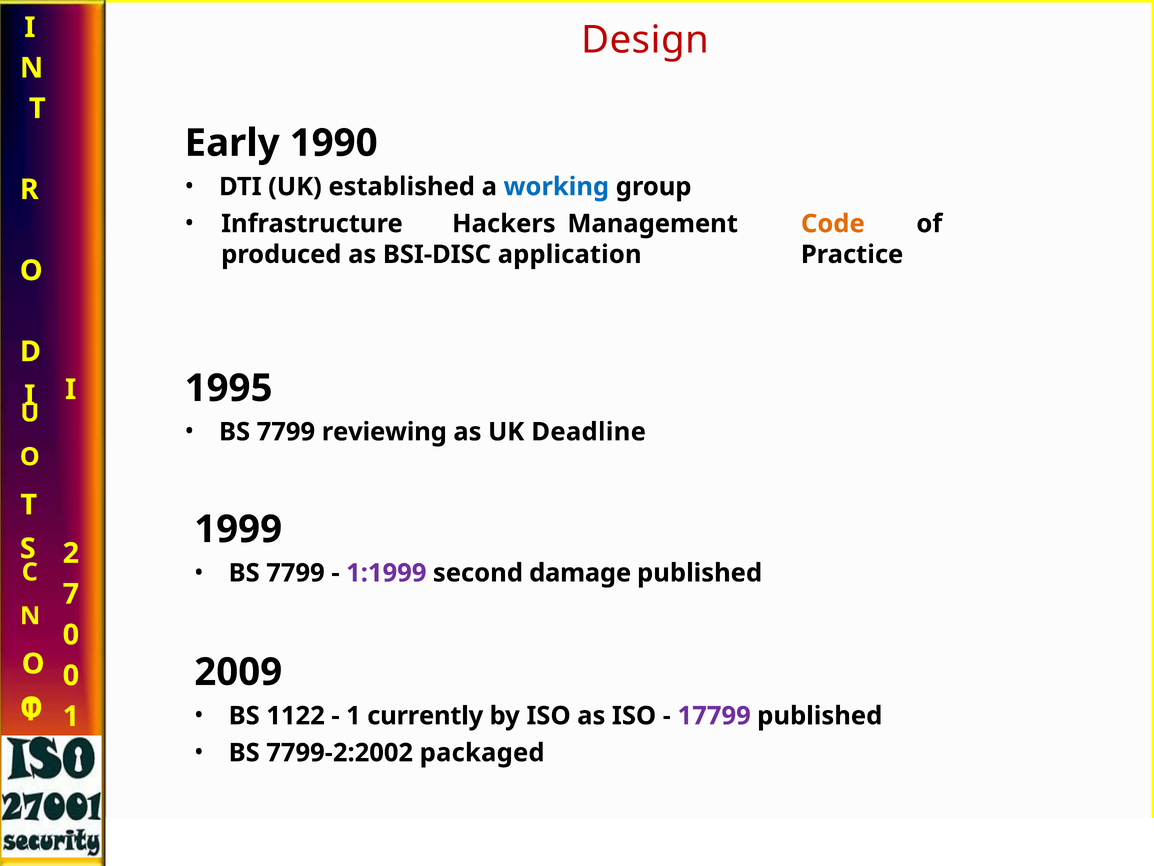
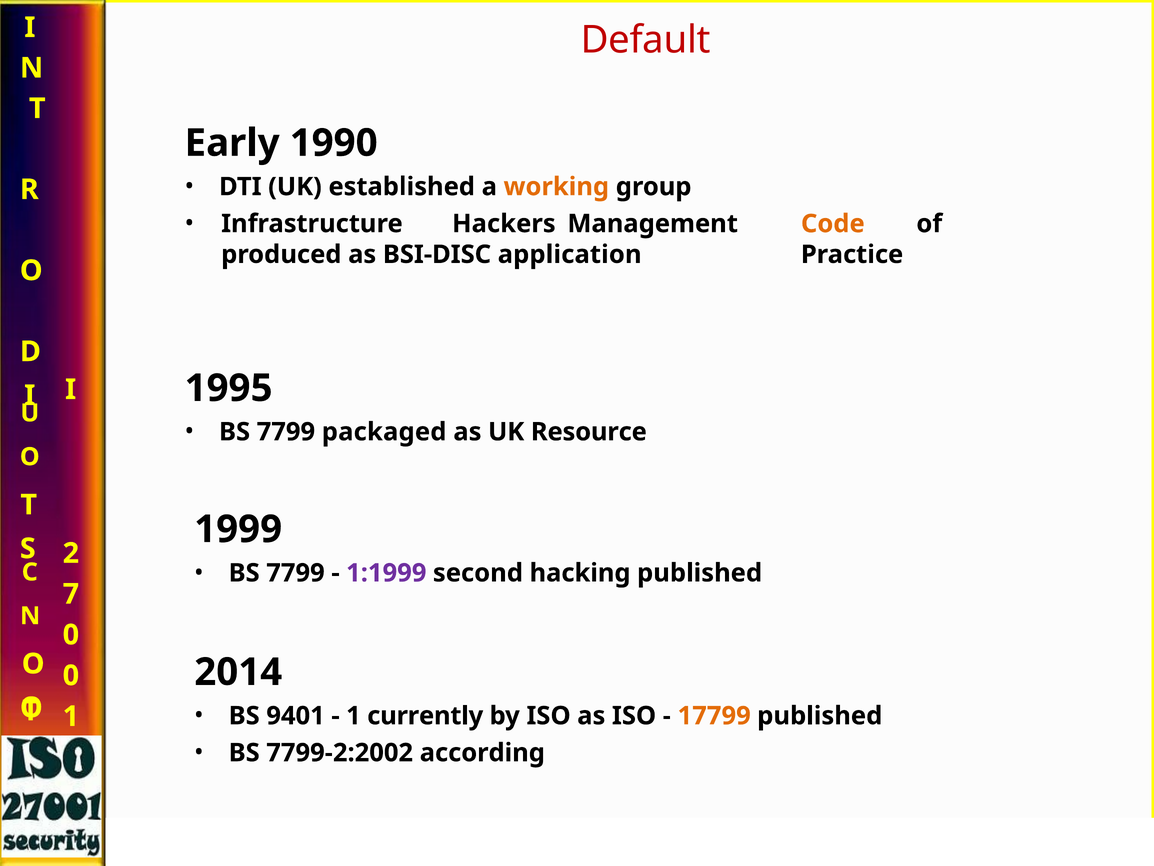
Design: Design -> Default
working colour: blue -> orange
reviewing: reviewing -> packaged
Deadline: Deadline -> Resource
damage: damage -> hacking
2009: 2009 -> 2014
1122: 1122 -> 9401
17799 colour: purple -> orange
packaged: packaged -> according
